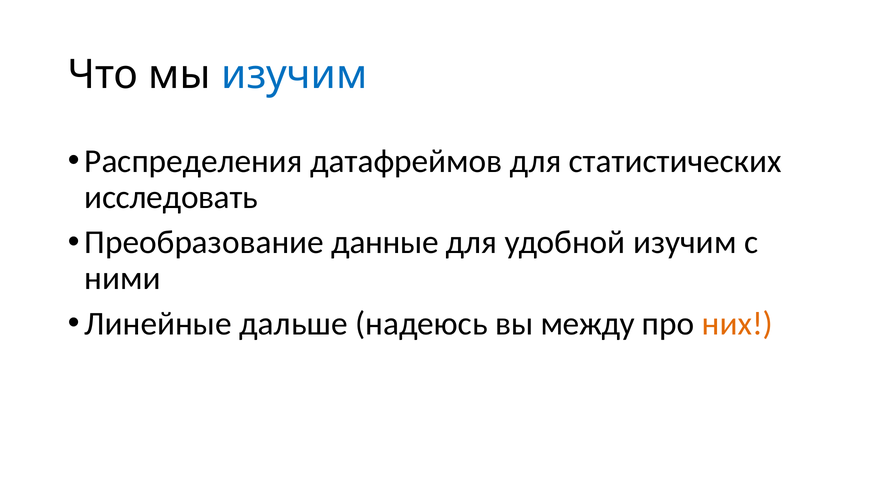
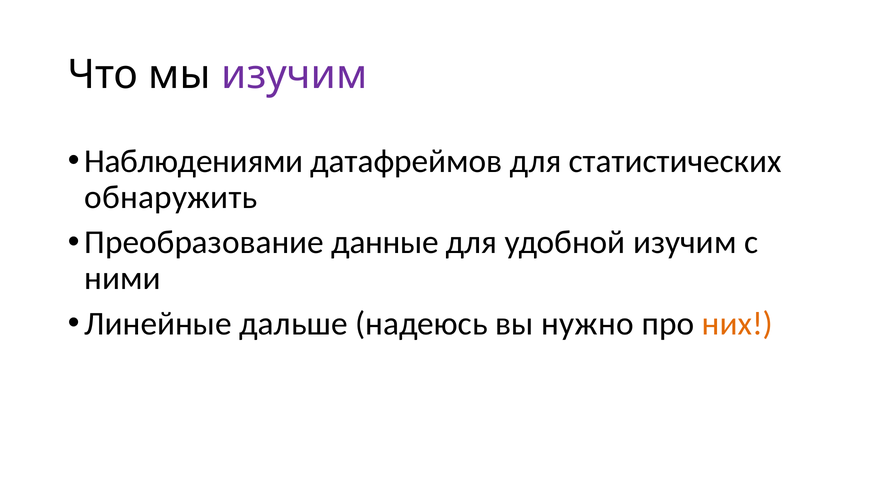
изучим at (294, 75) colour: blue -> purple
Распределения: Распределения -> Наблюдениями
исследовать: исследовать -> обнаружить
между: между -> нужно
